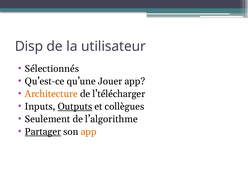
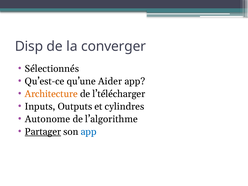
utilisateur: utilisateur -> converger
Jouer: Jouer -> Aider
Outputs underline: present -> none
collègues: collègues -> cylindres
Seulement: Seulement -> Autonome
app at (89, 132) colour: orange -> blue
